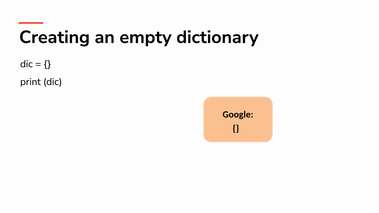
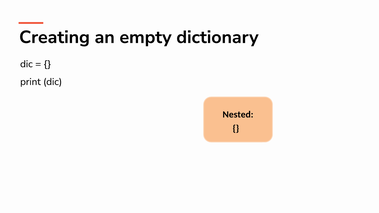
Google: Google -> Nested
